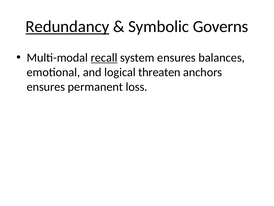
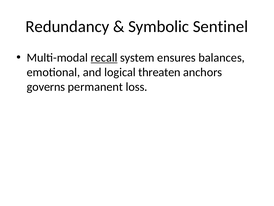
Redundancy underline: present -> none
Governs: Governs -> Sentinel
ensures at (46, 87): ensures -> governs
